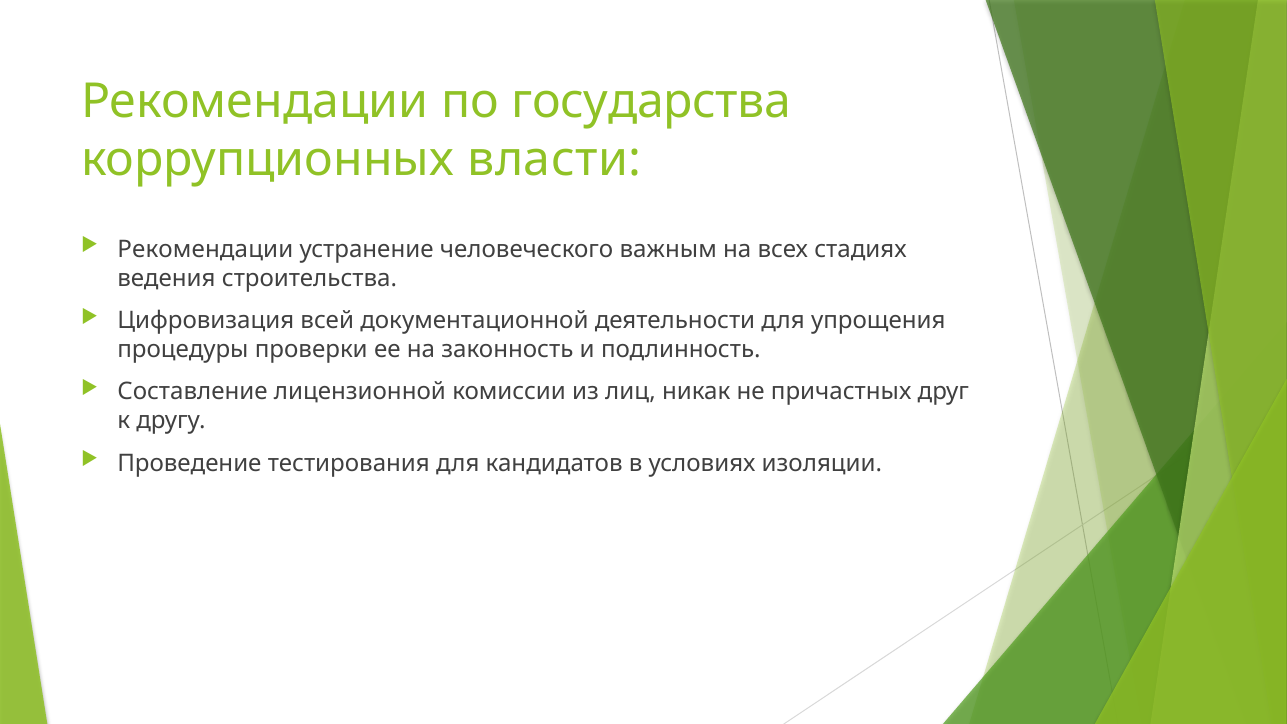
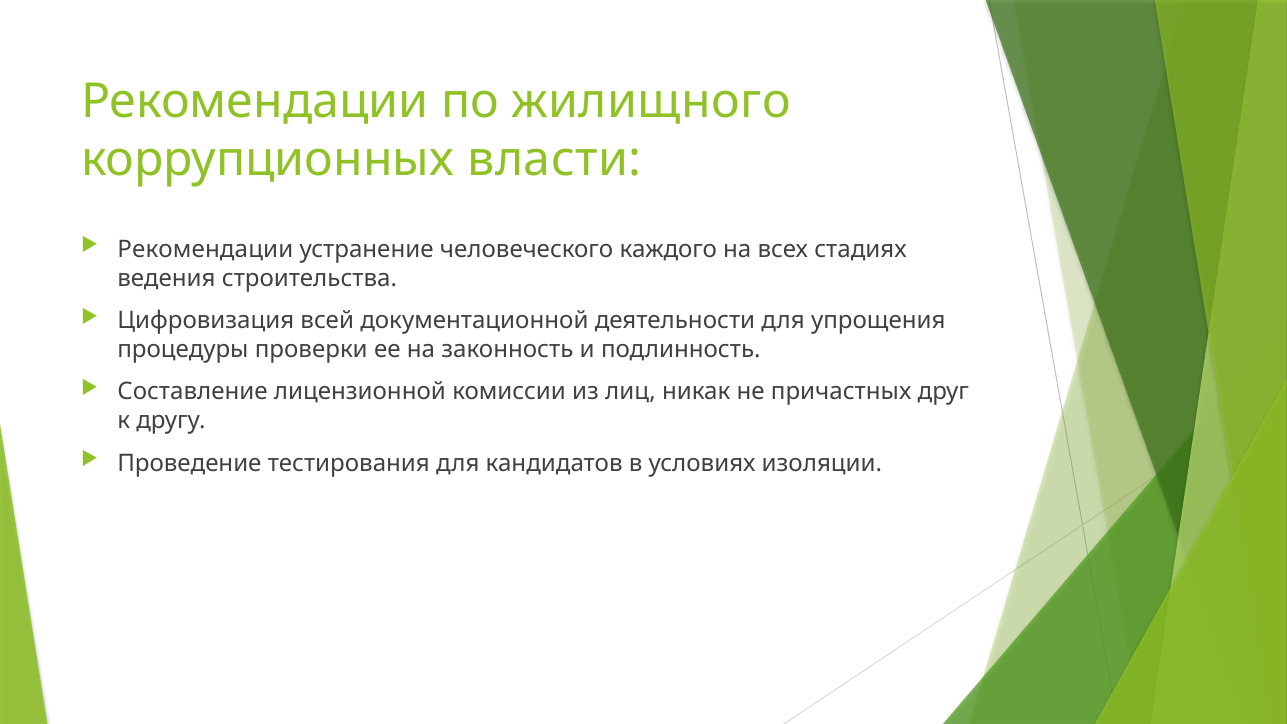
государства: государства -> жилищного
важным: важным -> каждого
